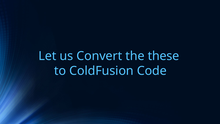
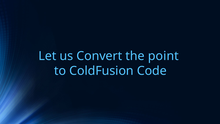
these: these -> point
